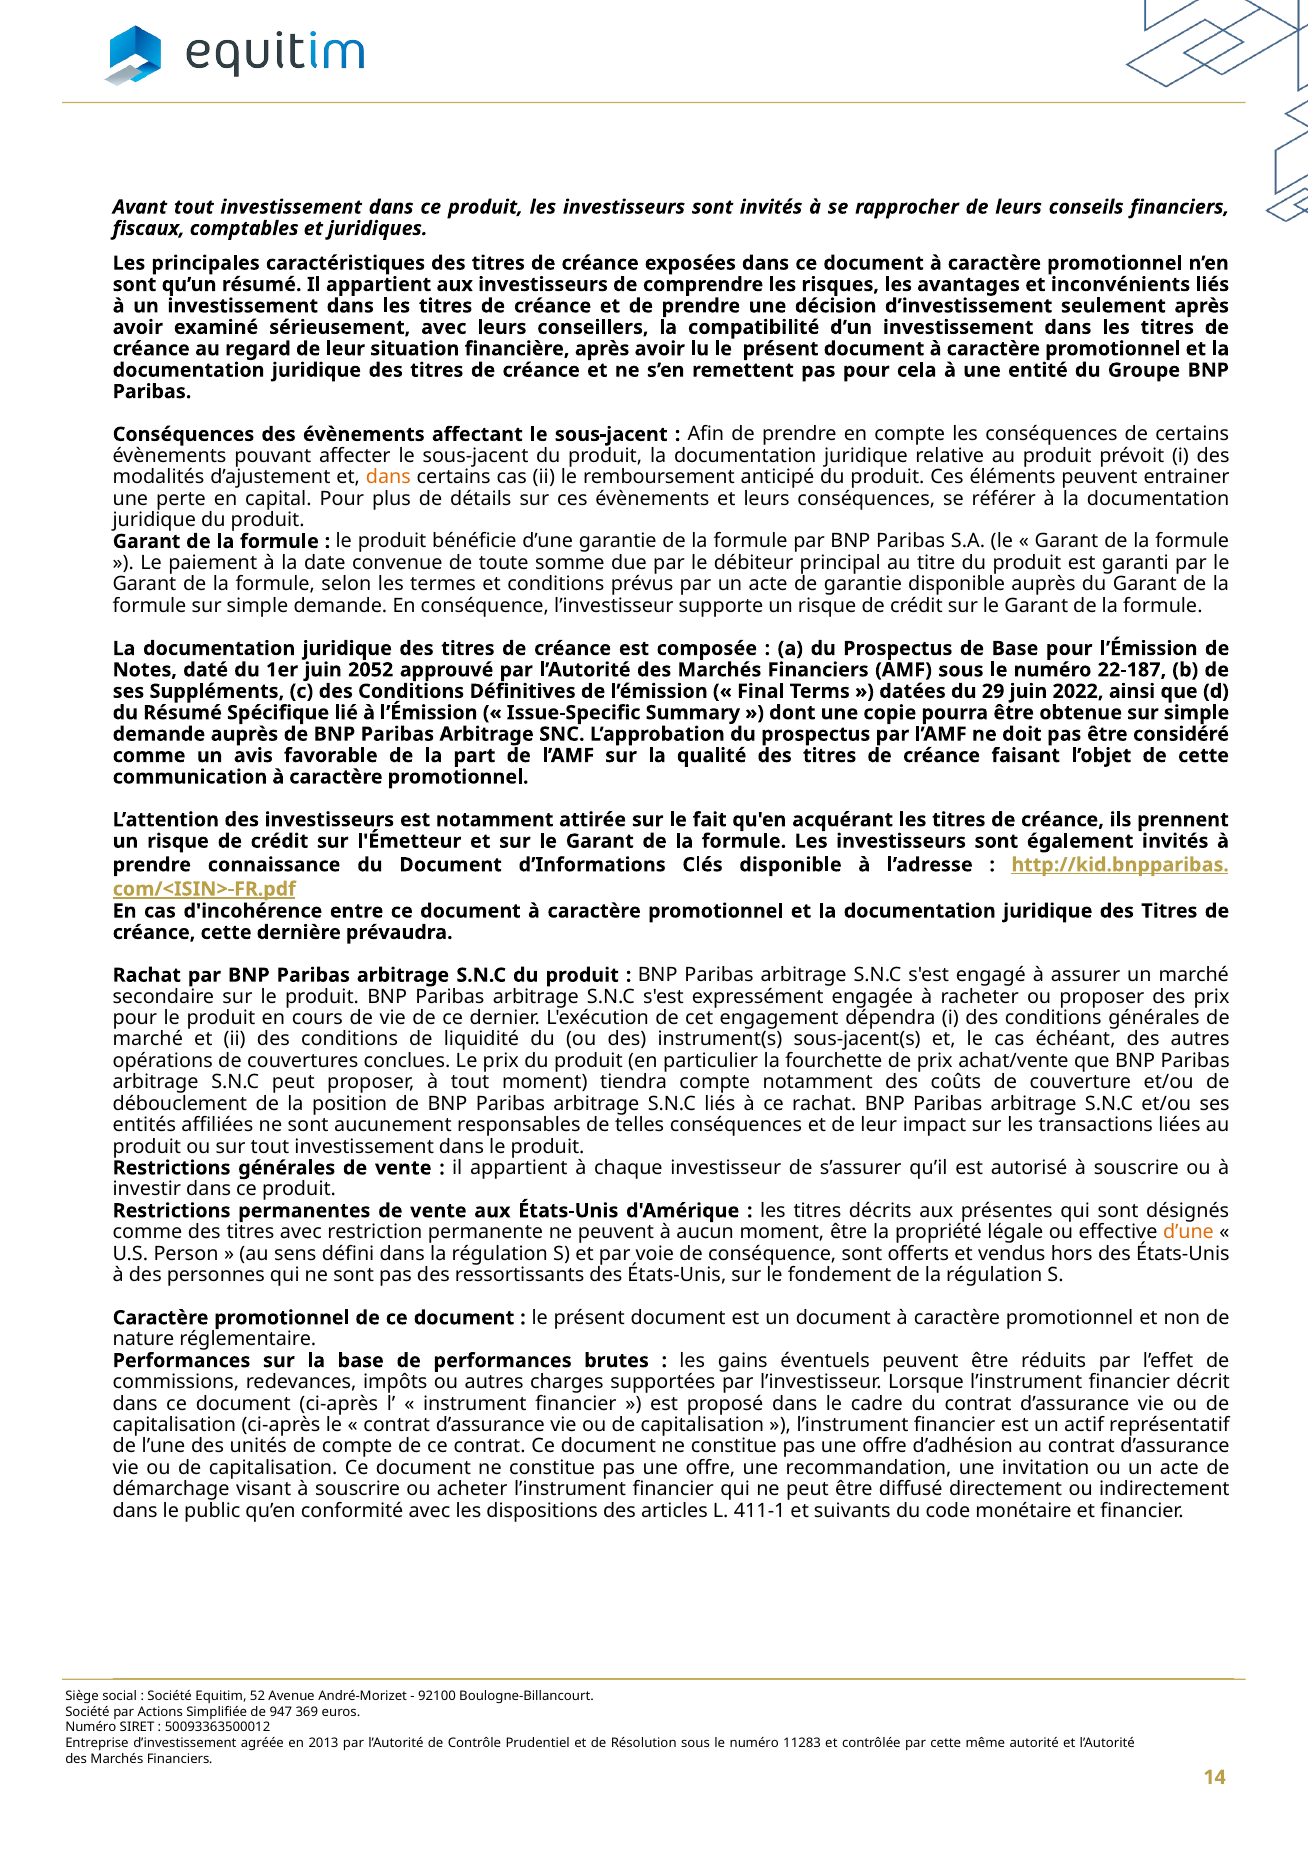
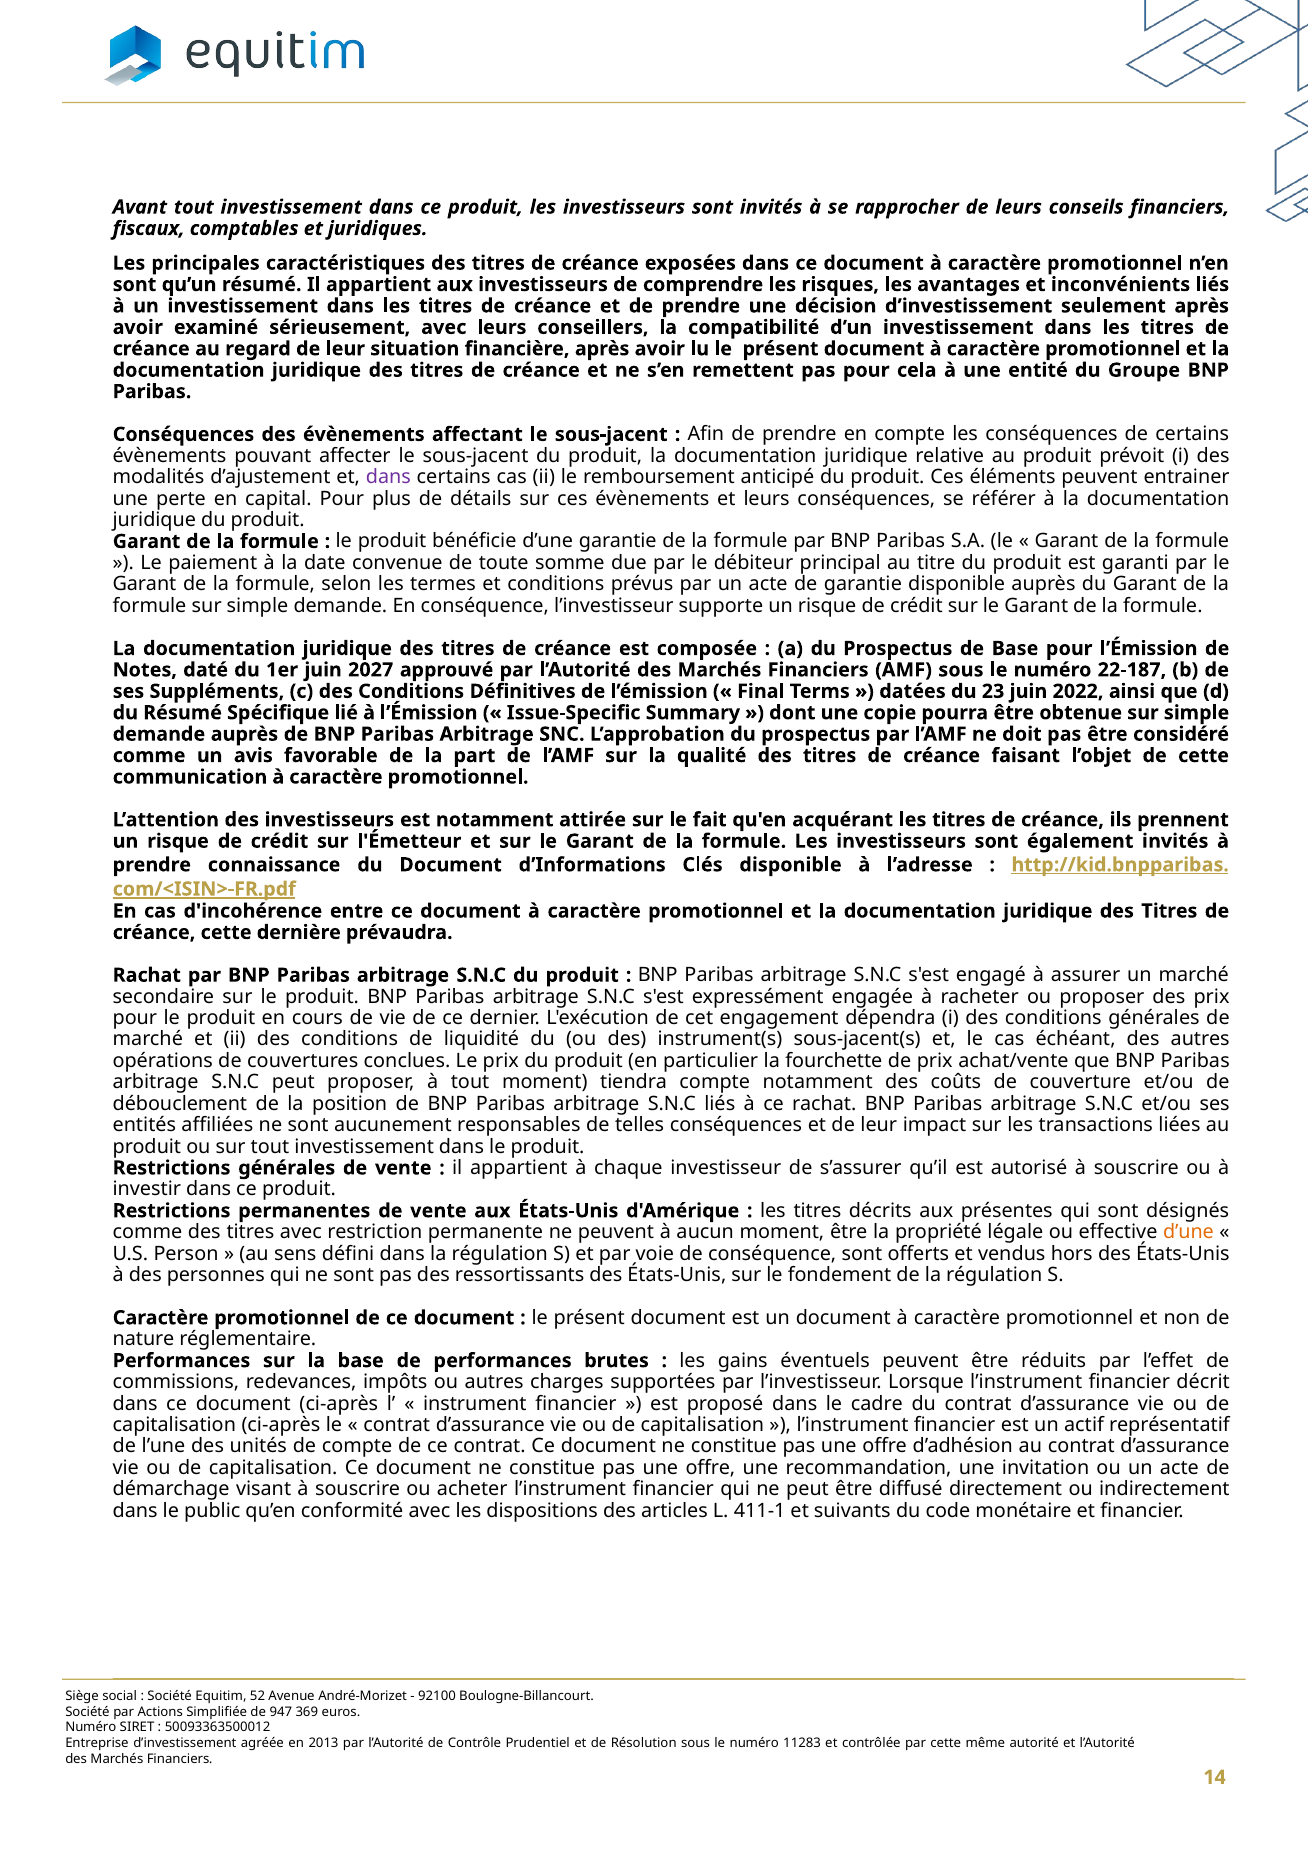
dans at (388, 477) colour: orange -> purple
2052: 2052 -> 2027
29: 29 -> 23
